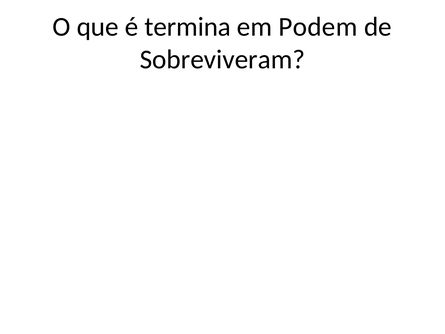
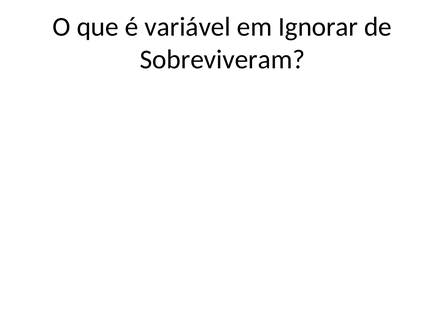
termina: termina -> variável
Podem: Podem -> Ignorar
